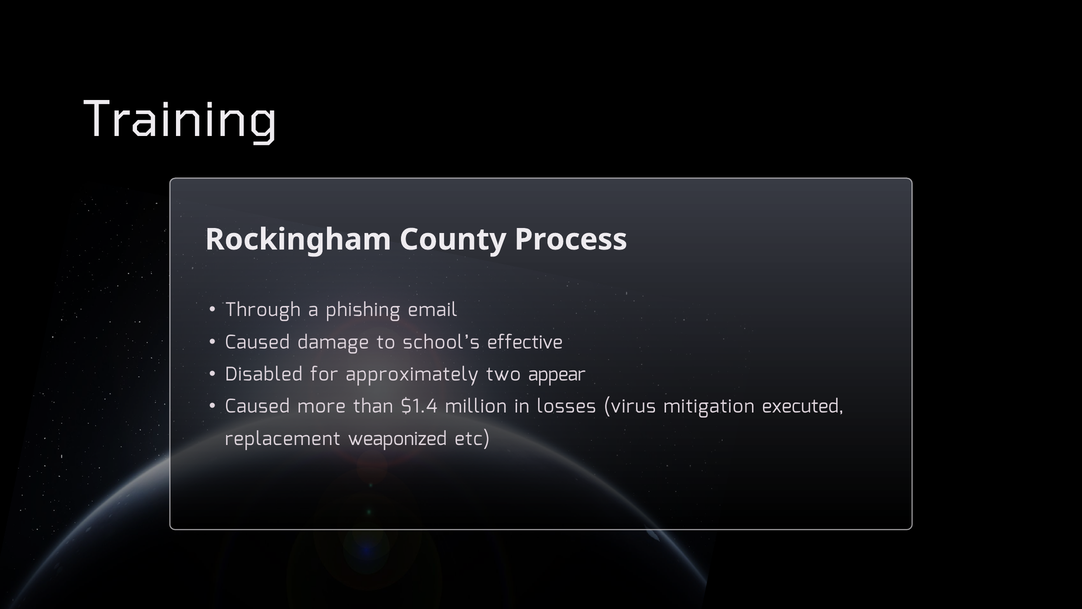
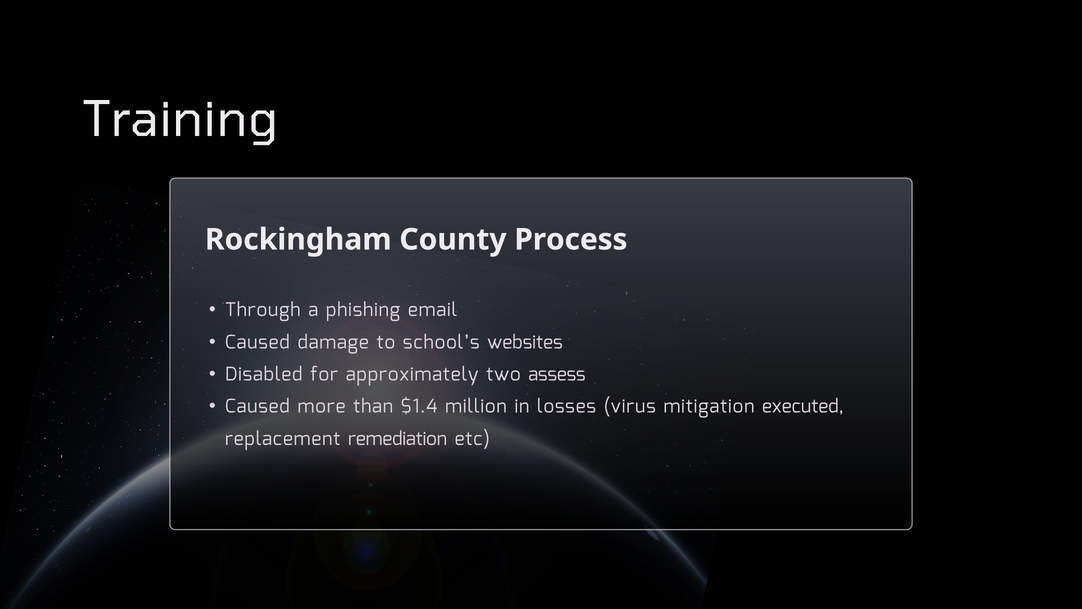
effective: effective -> websites
appear: appear -> assess
weaponized: weaponized -> remediation
